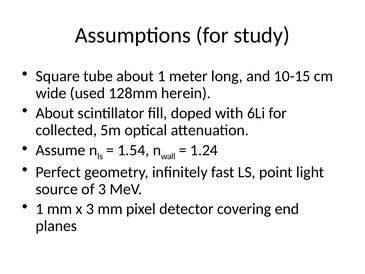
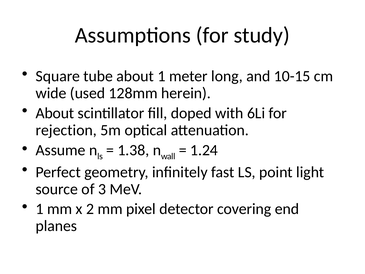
collected: collected -> rejection
1.54: 1.54 -> 1.38
x 3: 3 -> 2
